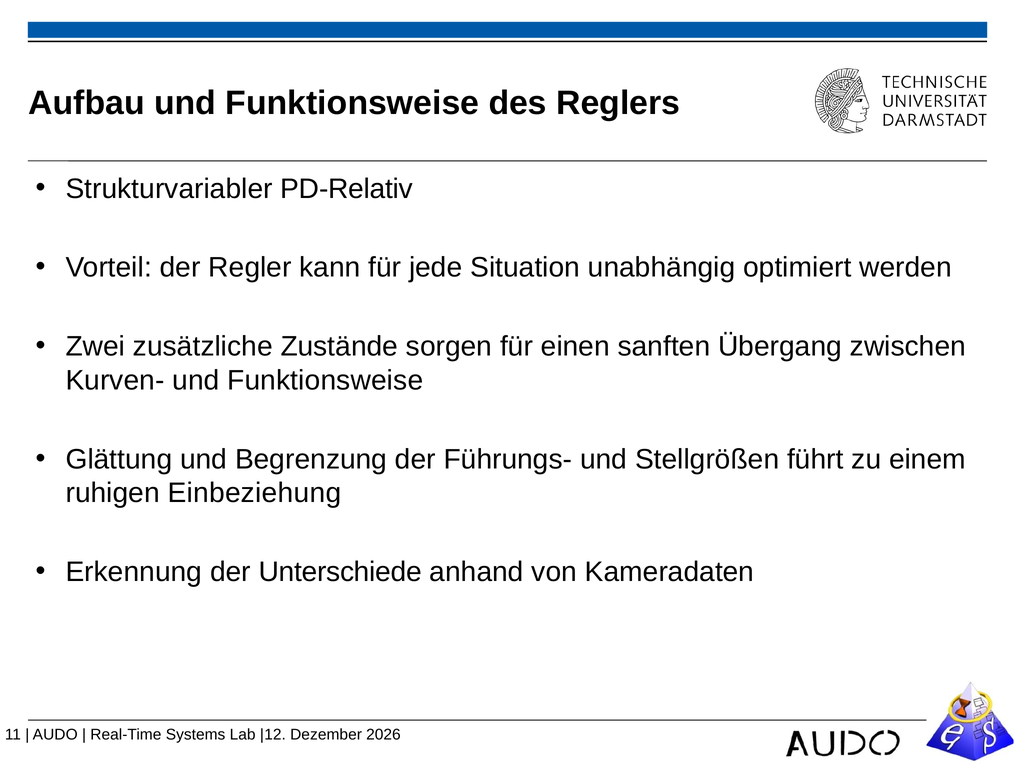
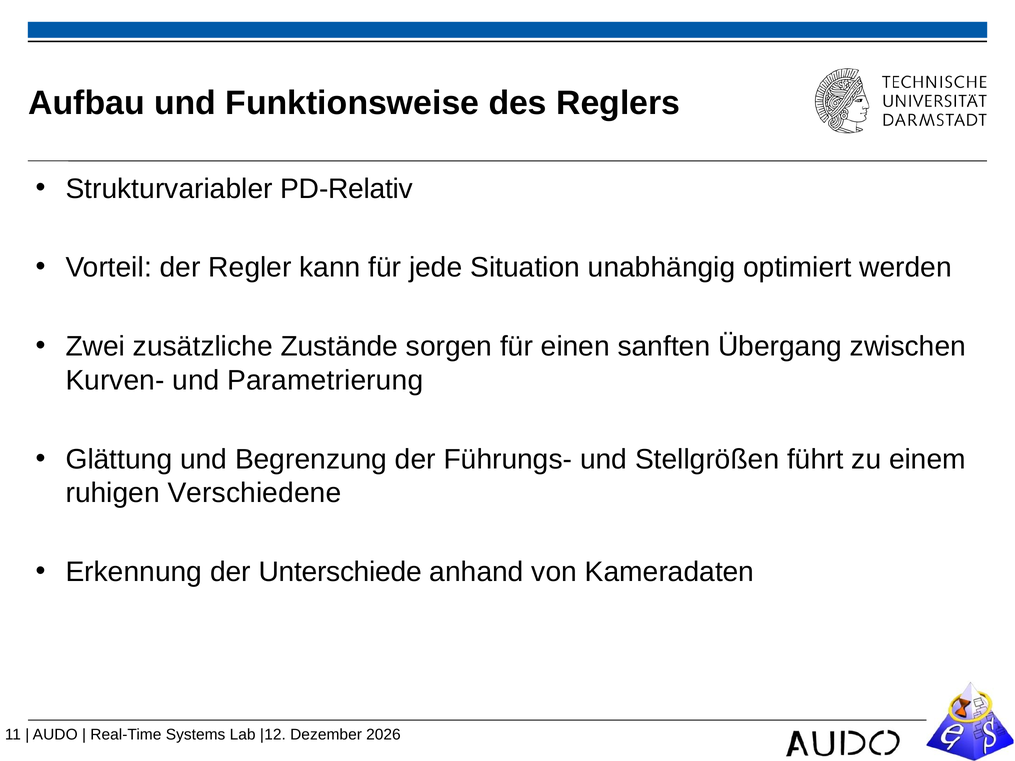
Kurven- und Funktionsweise: Funktionsweise -> Parametrierung
Einbeziehung: Einbeziehung -> Verschiedene
